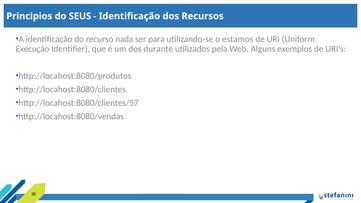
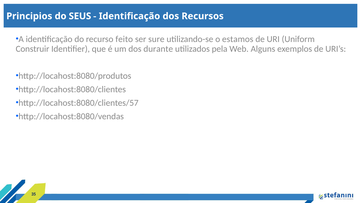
nada: nada -> feito
para: para -> sure
Execução: Execução -> Construir
